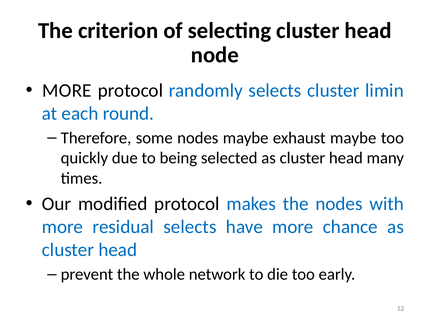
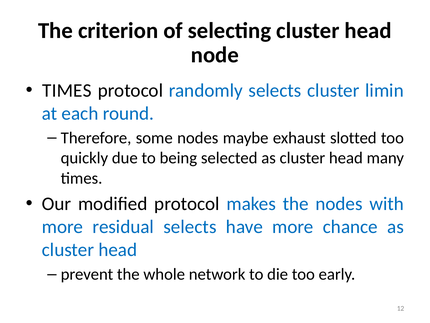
MORE at (67, 90): MORE -> TIMES
exhaust maybe: maybe -> slotted
